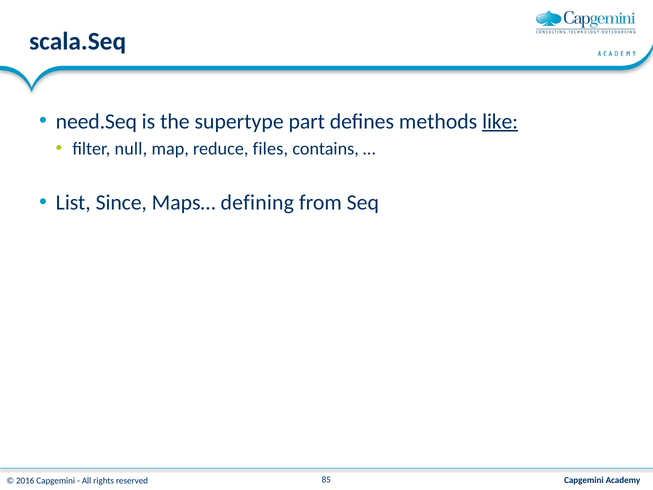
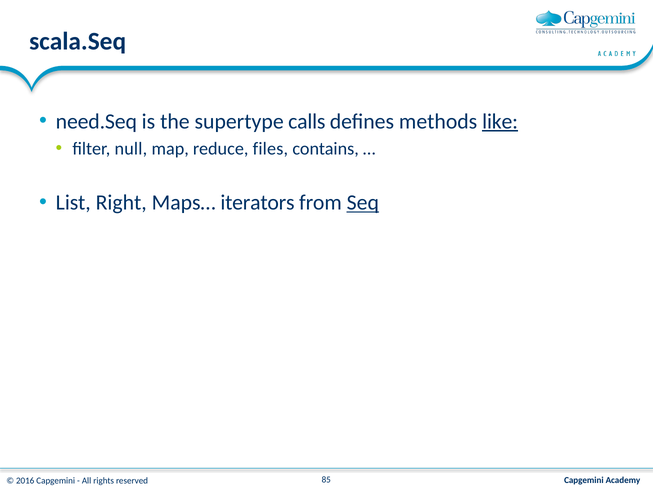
part: part -> calls
Since: Since -> Right
defining: defining -> iterators
Seq underline: none -> present
